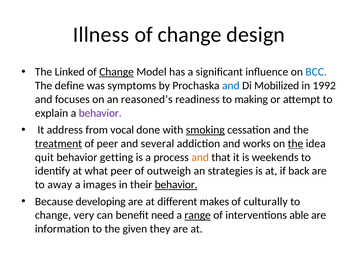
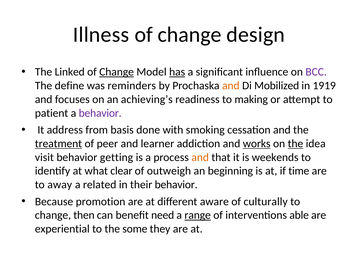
has underline: none -> present
BCC colour: blue -> purple
symptoms: symptoms -> reminders
and at (231, 86) colour: blue -> orange
1992: 1992 -> 1919
reasoned’s: reasoned’s -> achieving’s
explain: explain -> patient
vocal: vocal -> basis
smoking underline: present -> none
several: several -> learner
works underline: none -> present
quit: quit -> visit
what peer: peer -> clear
strategies: strategies -> beginning
back: back -> time
images: images -> related
behavior at (176, 185) underline: present -> none
developing: developing -> promotion
makes: makes -> aware
very: very -> then
information: information -> experiential
given: given -> some
